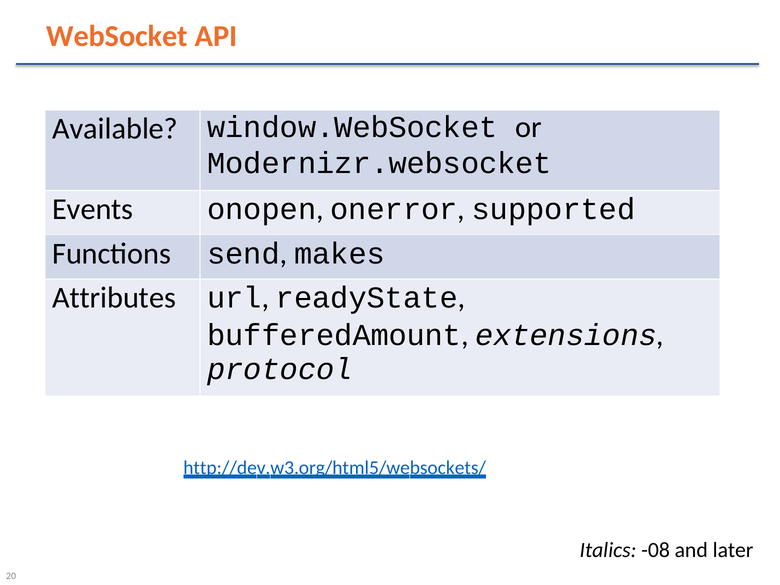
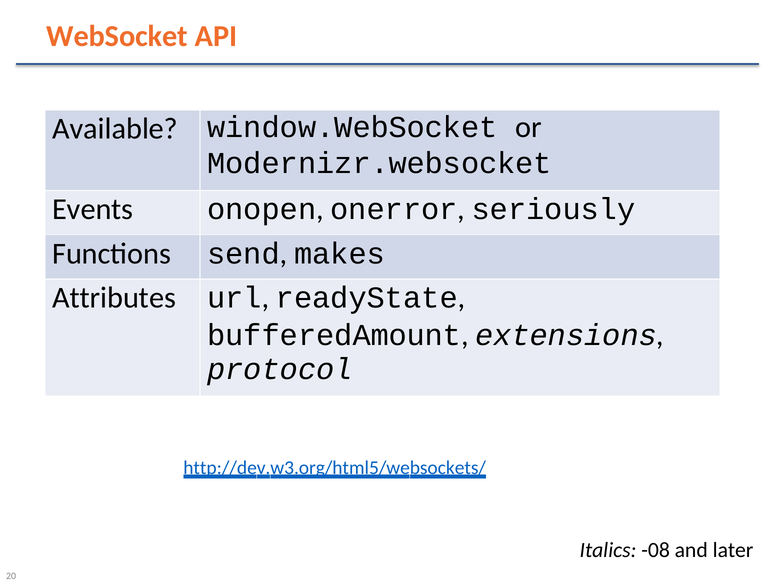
supported: supported -> seriously
